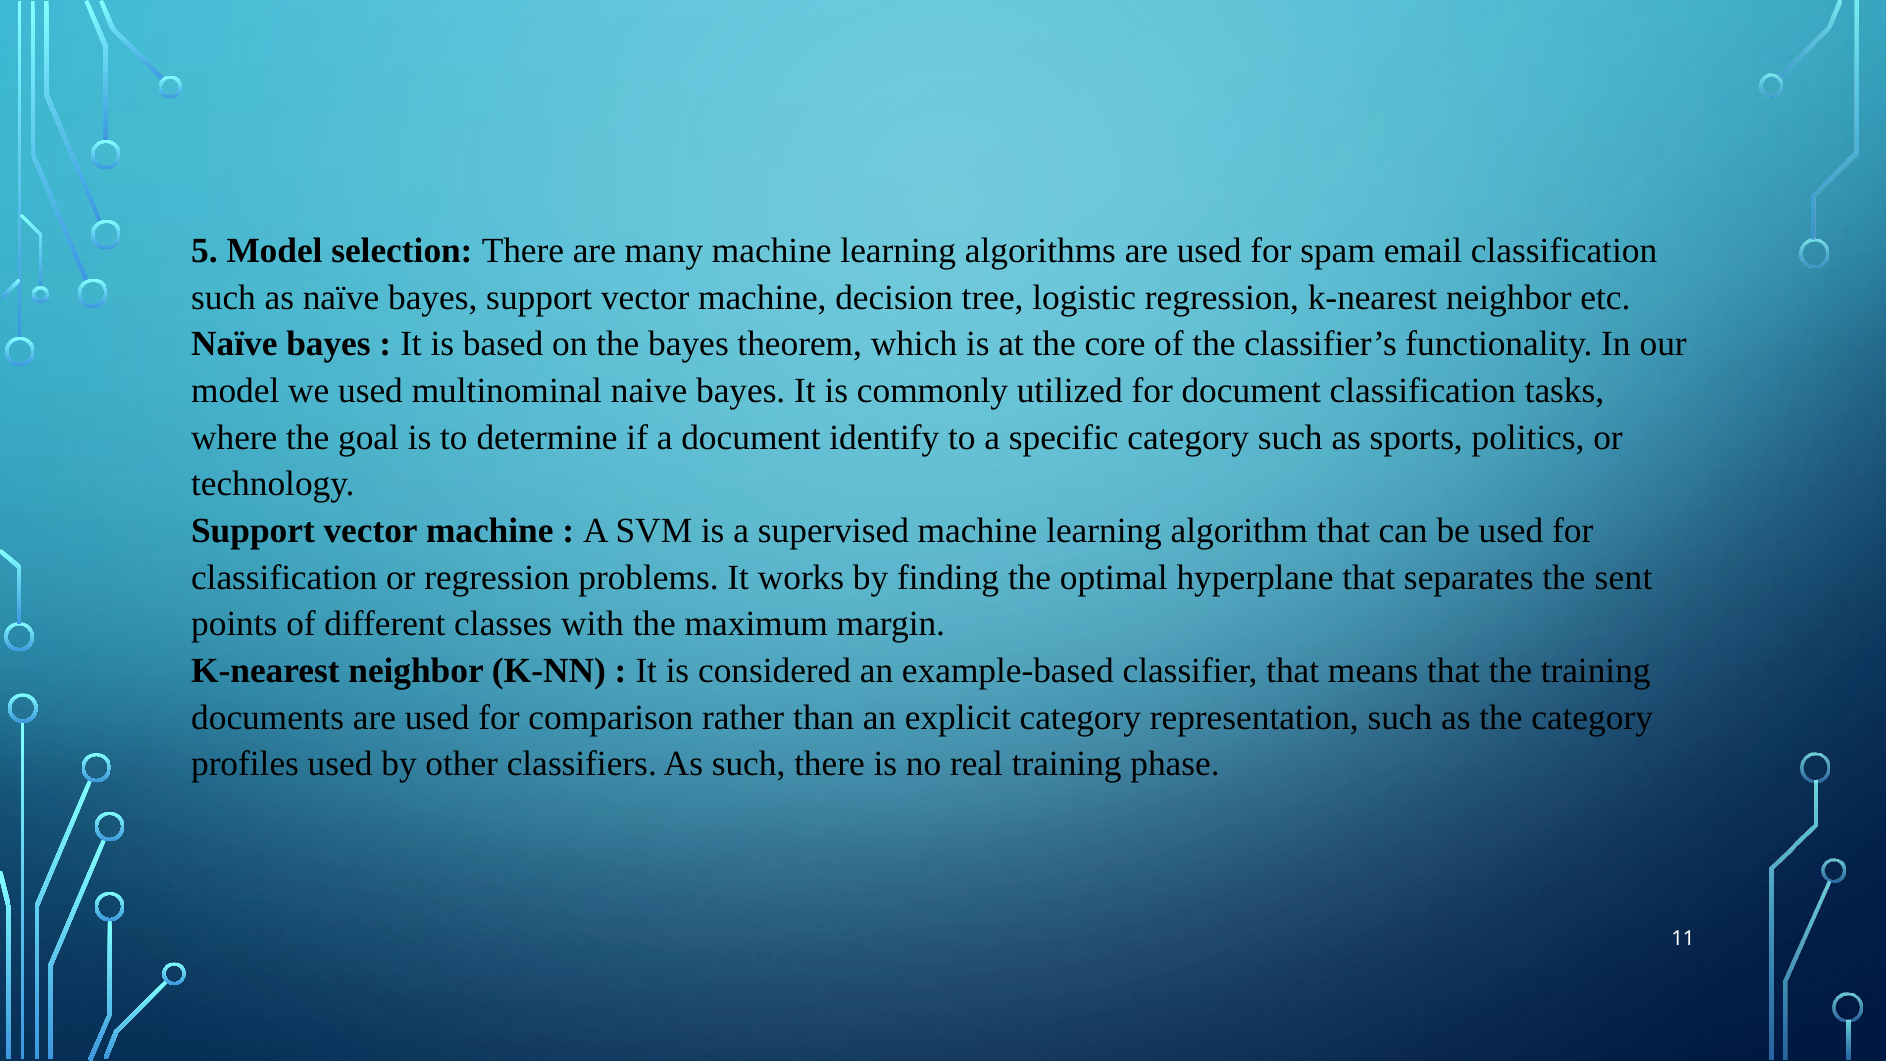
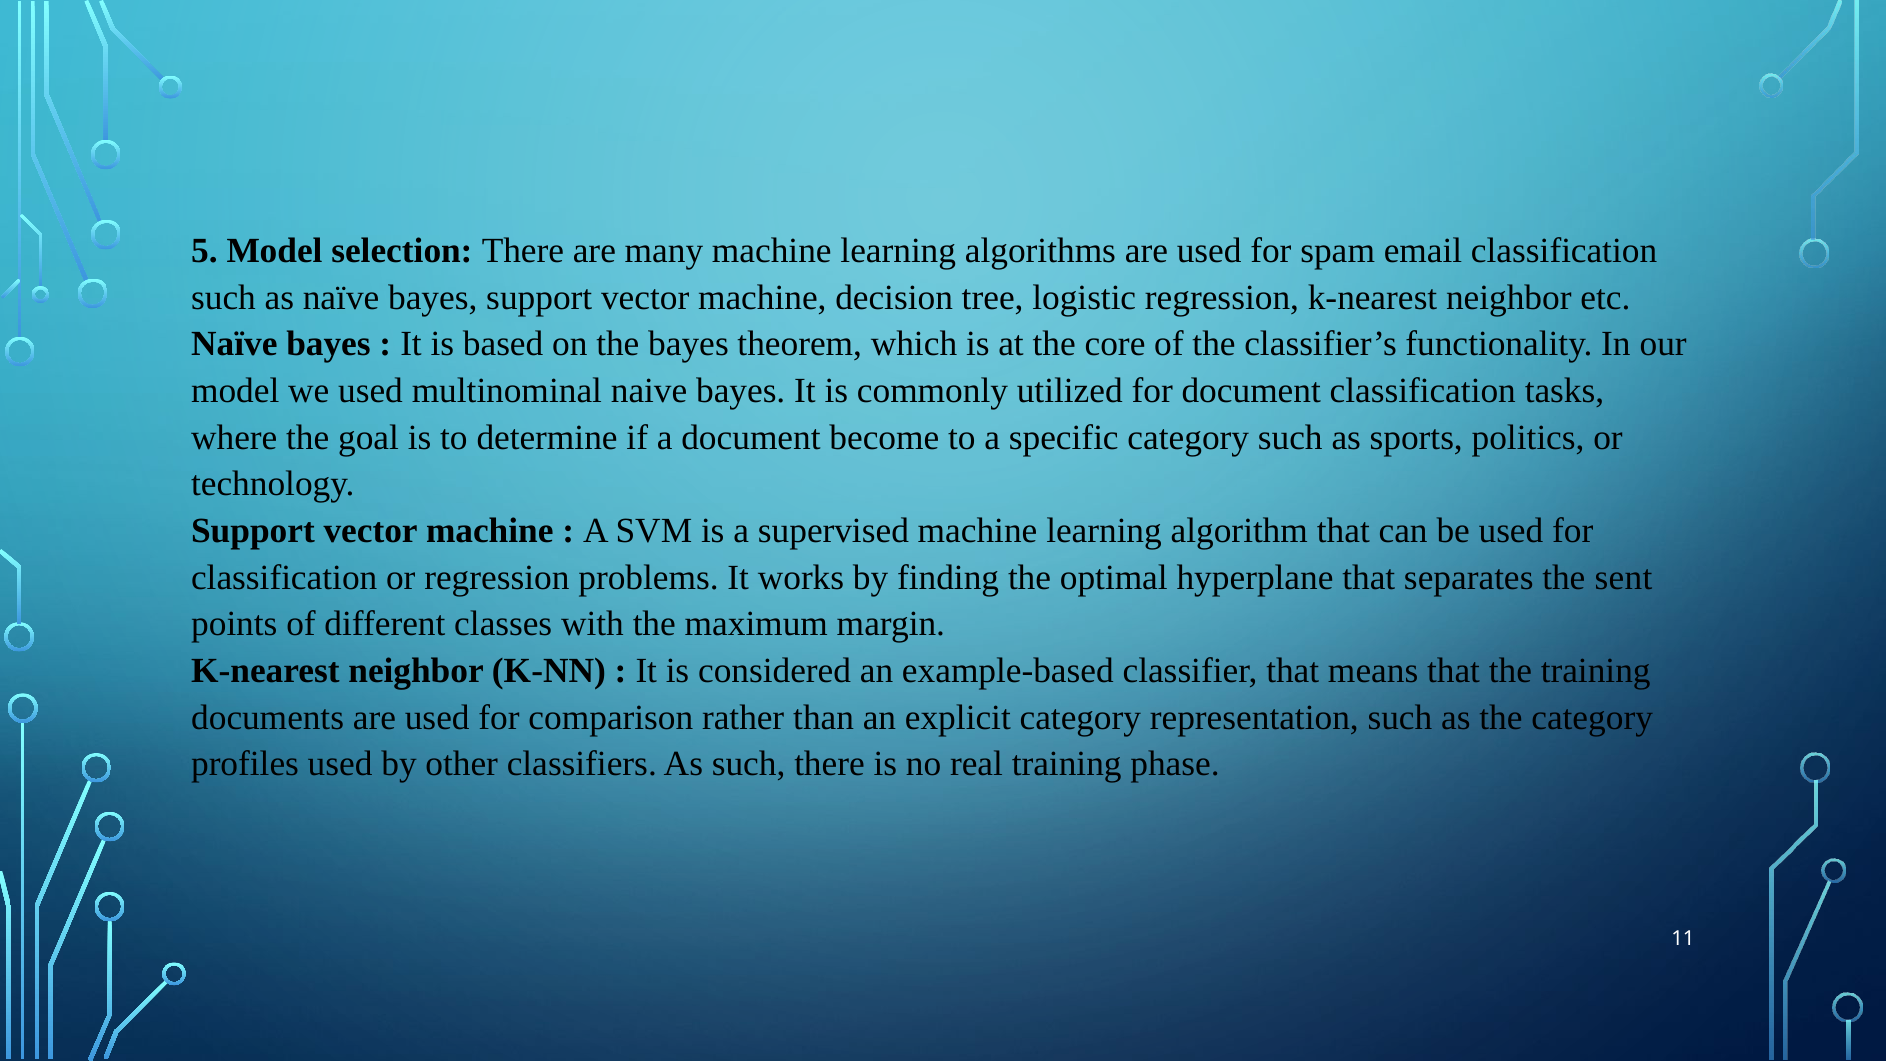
identify: identify -> become
